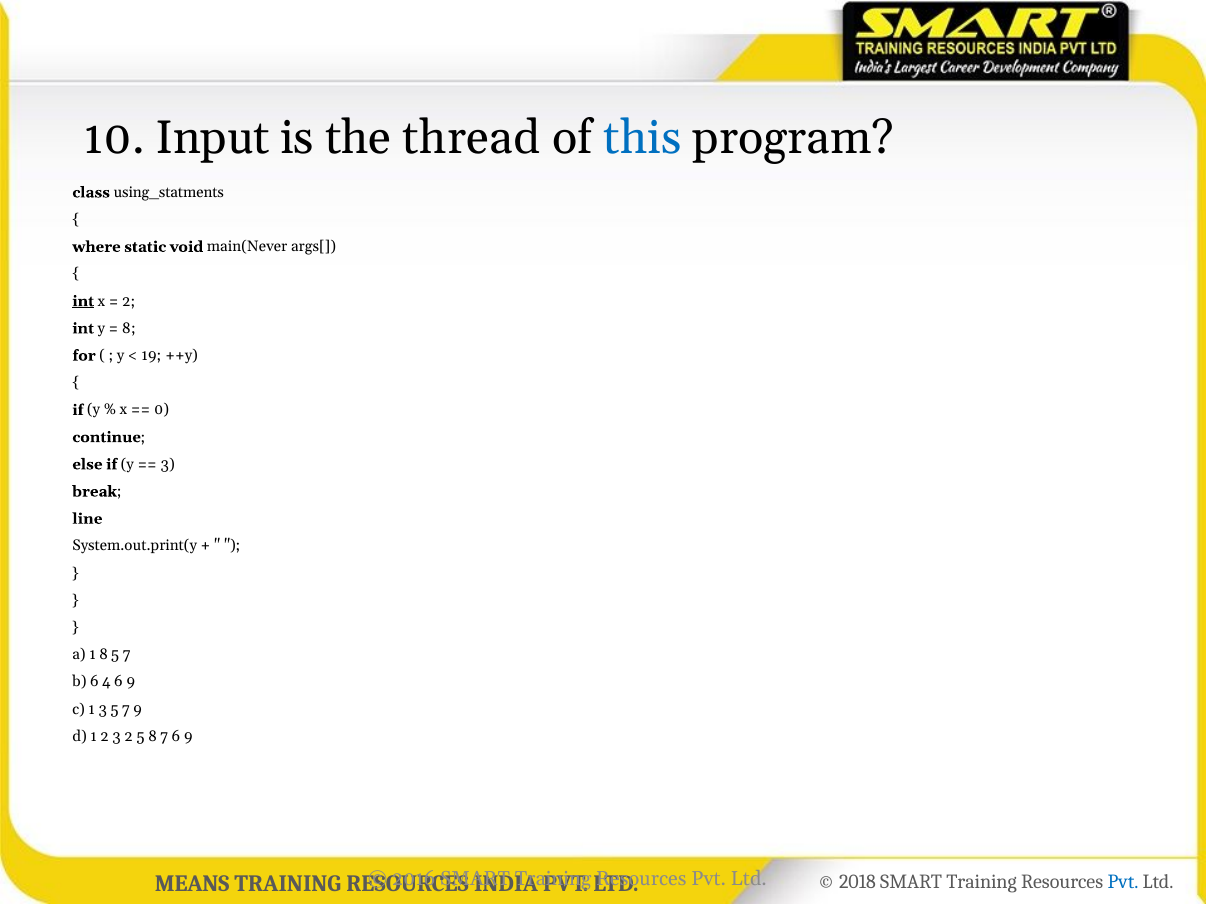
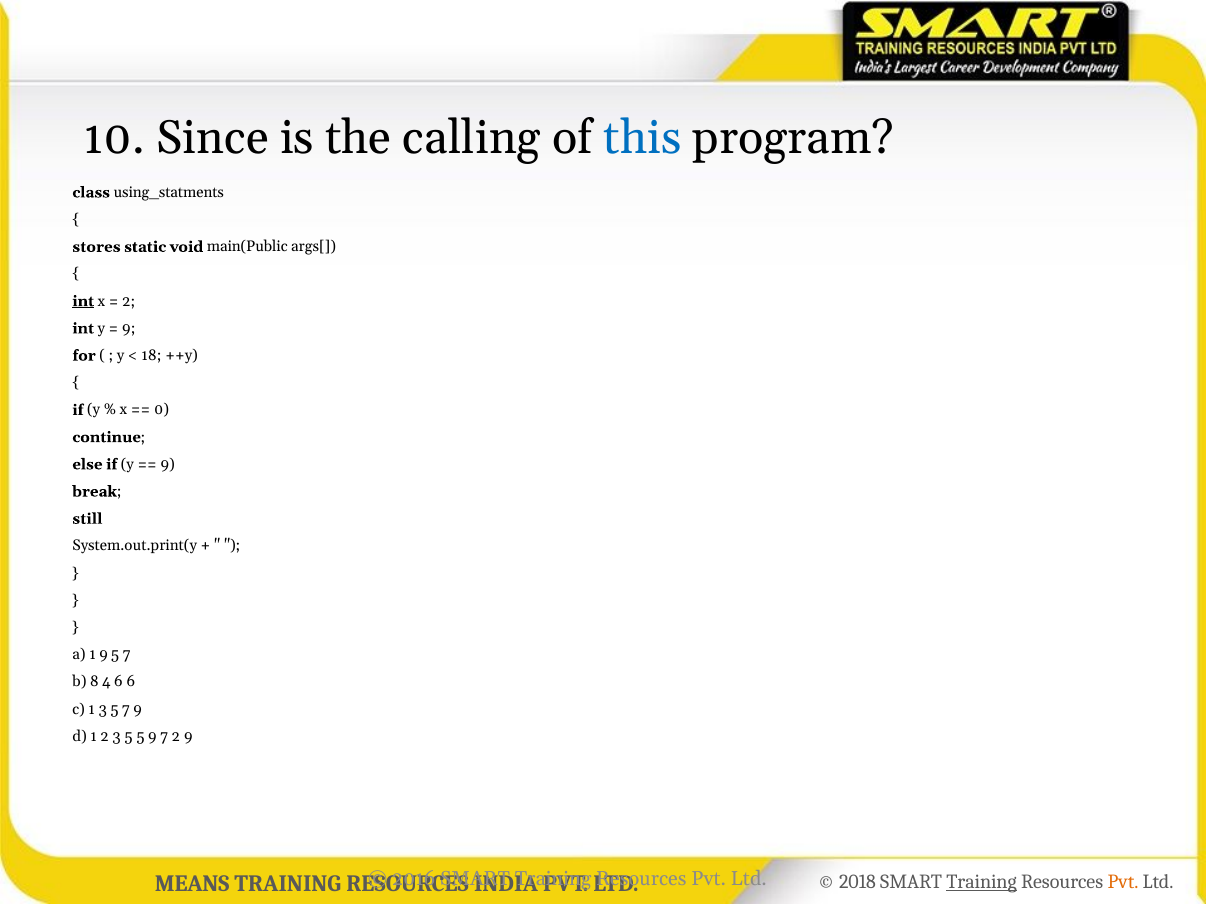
Input: Input -> Since
thread: thread -> calling
where: where -> stores
main(Never: main(Never -> main(Public
8 at (129, 329): 8 -> 9
19: 19 -> 18
3 at (168, 465): 3 -> 9
line: line -> still
1 8: 8 -> 9
b 6: 6 -> 8
4 6 9: 9 -> 6
2 3 2: 2 -> 5
5 8: 8 -> 9
7 6: 6 -> 2
Training at (982, 882) underline: none -> present
Pvt at (1123, 882) colour: blue -> orange
